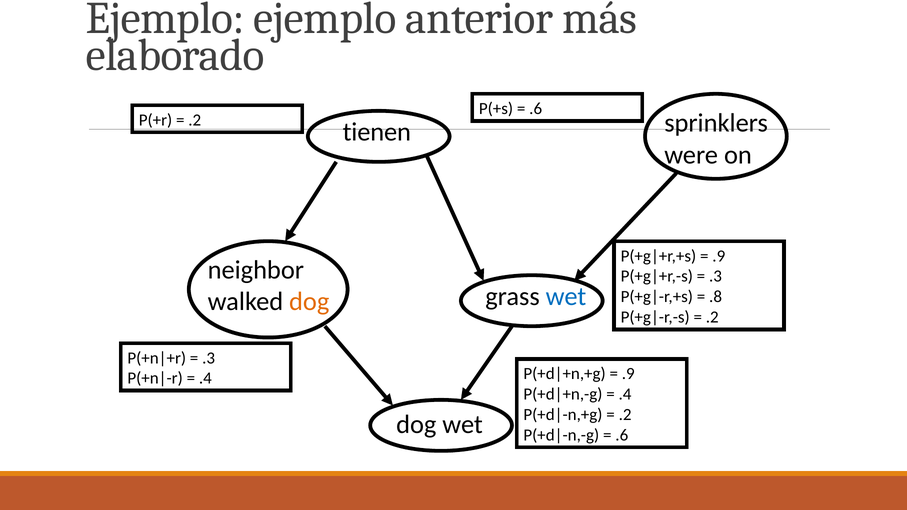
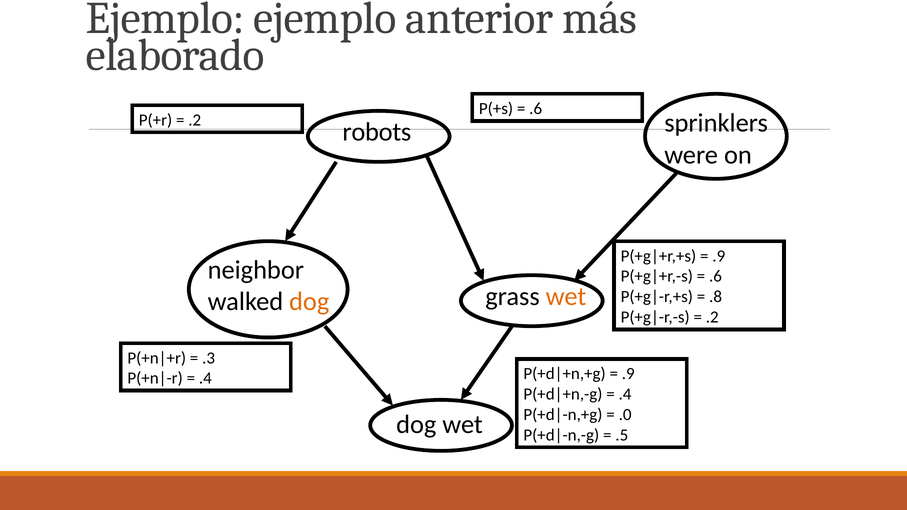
tienen: tienen -> robots
.3 at (716, 276): .3 -> .6
wet at (566, 296) colour: blue -> orange
.2 at (625, 415): .2 -> .0
.6 at (622, 435): .6 -> .5
